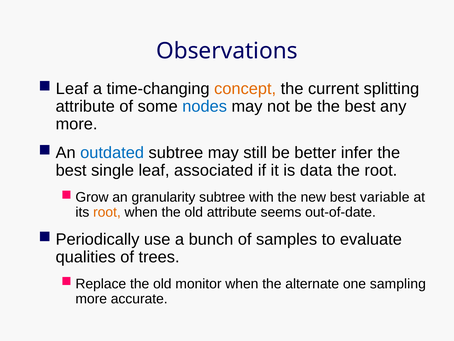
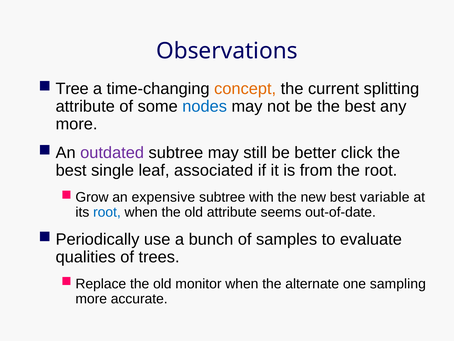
Leaf at (72, 89): Leaf -> Tree
outdated colour: blue -> purple
infer: infer -> click
data: data -> from
granularity: granularity -> expensive
root at (107, 212) colour: orange -> blue
